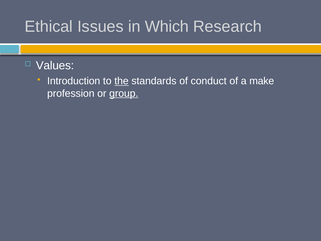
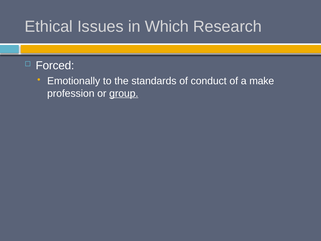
Values: Values -> Forced
Introduction: Introduction -> Emotionally
the underline: present -> none
